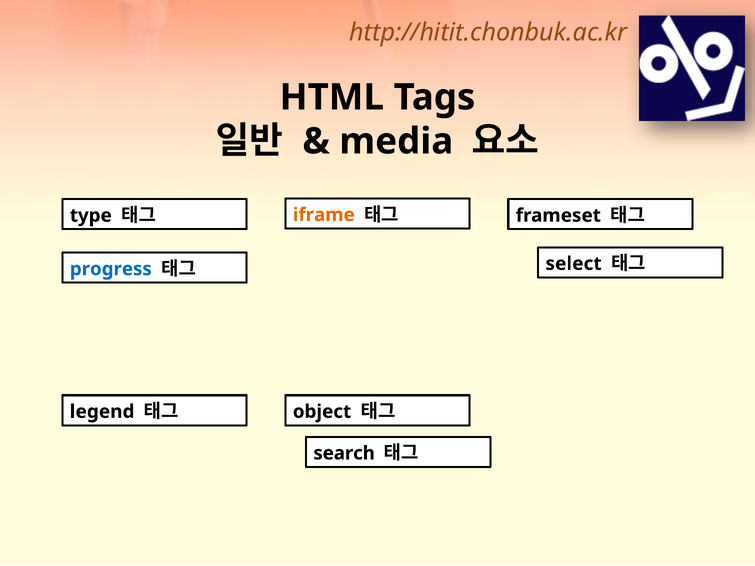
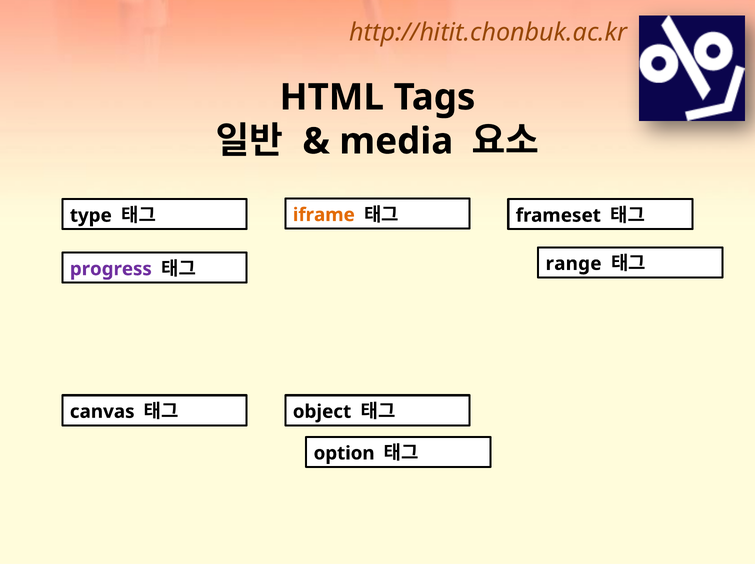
select: select -> range
progress colour: blue -> purple
legend: legend -> canvas
search: search -> option
